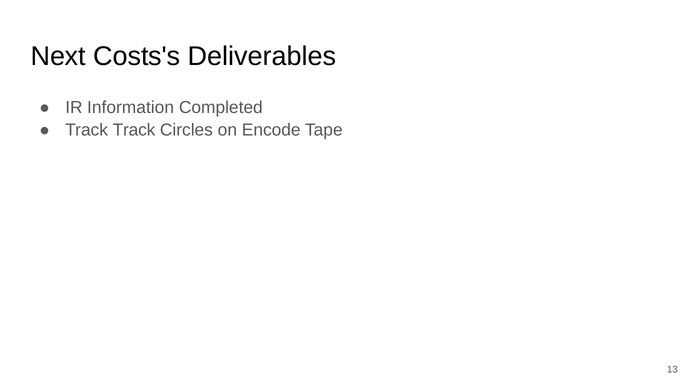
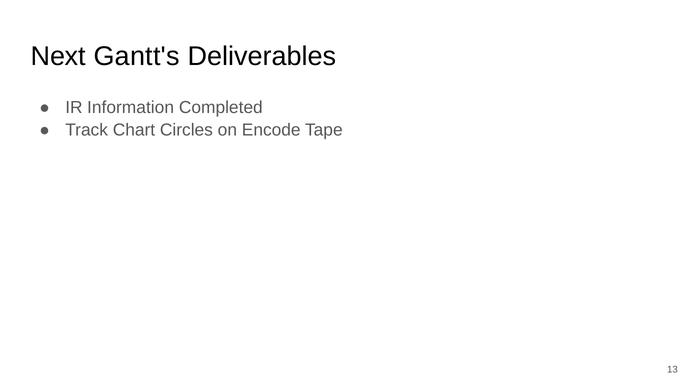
Costs's: Costs's -> Gantt's
Track Track: Track -> Chart
